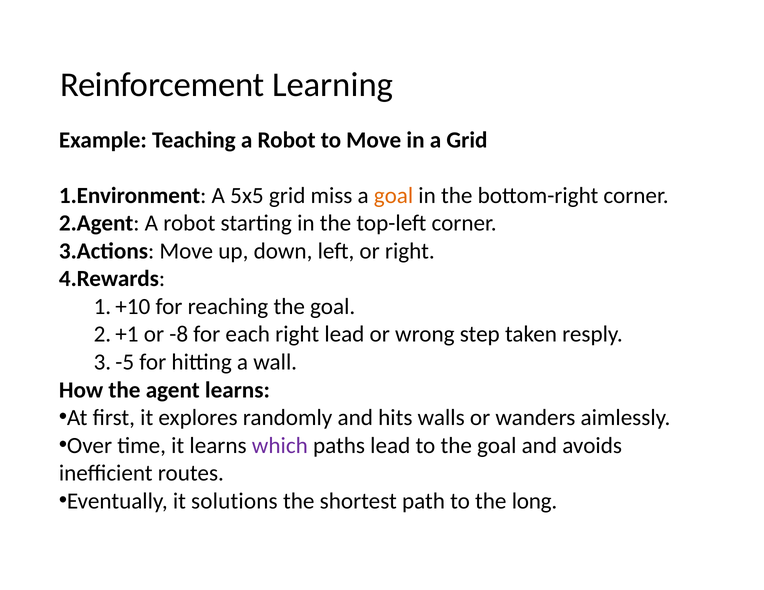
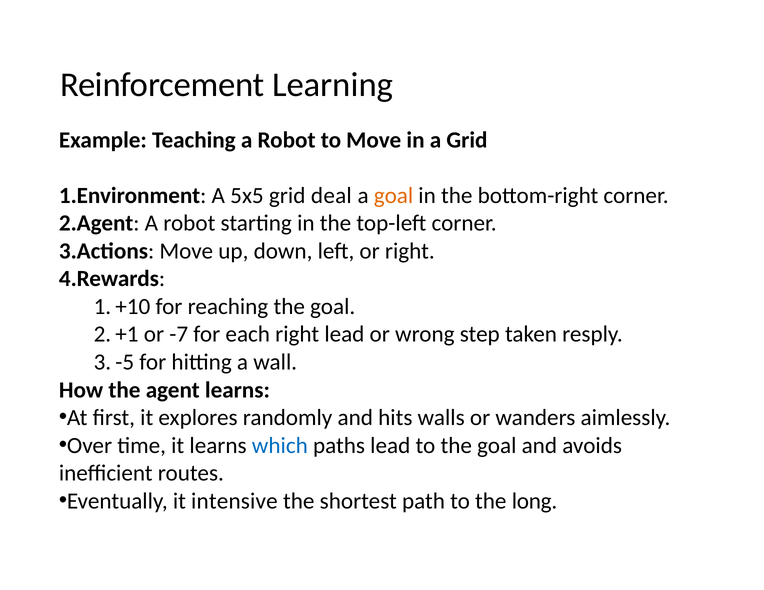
miss: miss -> deal
-8: -8 -> -7
which colour: purple -> blue
solutions: solutions -> intensive
